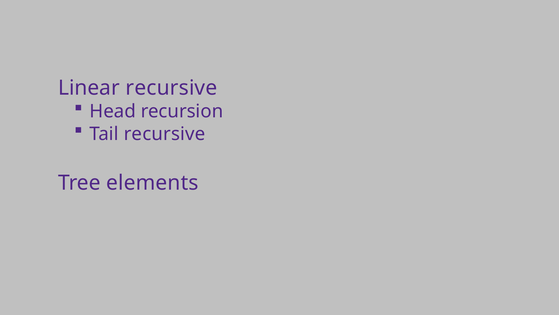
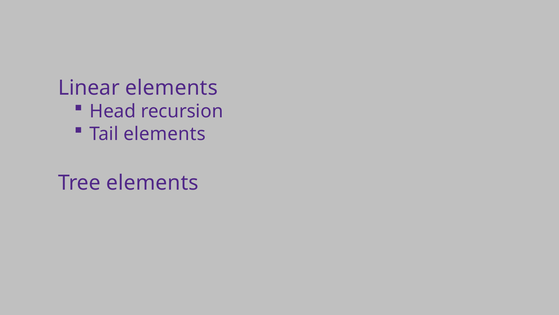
Linear recursive: recursive -> elements
Tail recursive: recursive -> elements
